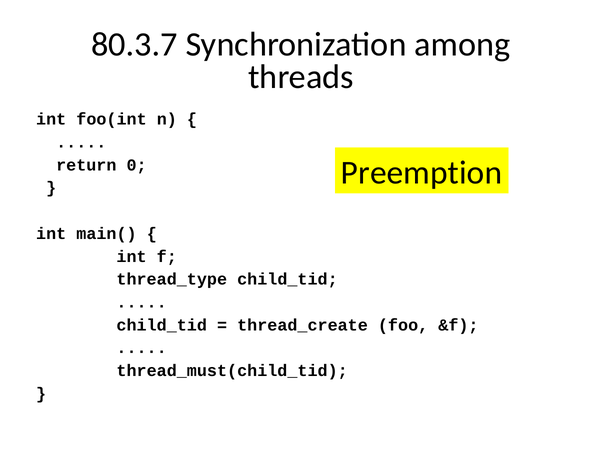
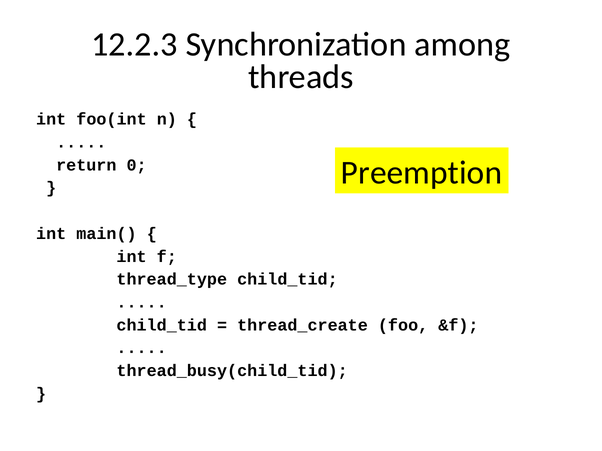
80.3.7: 80.3.7 -> 12.2.3
thread_must(child_tid: thread_must(child_tid -> thread_busy(child_tid
